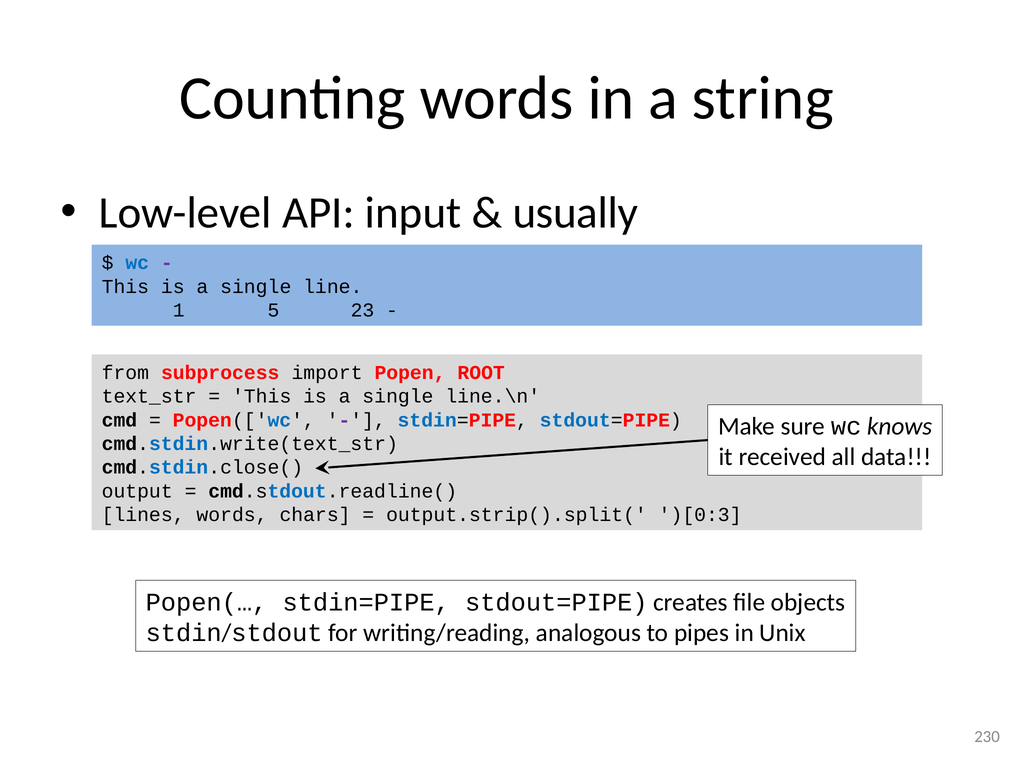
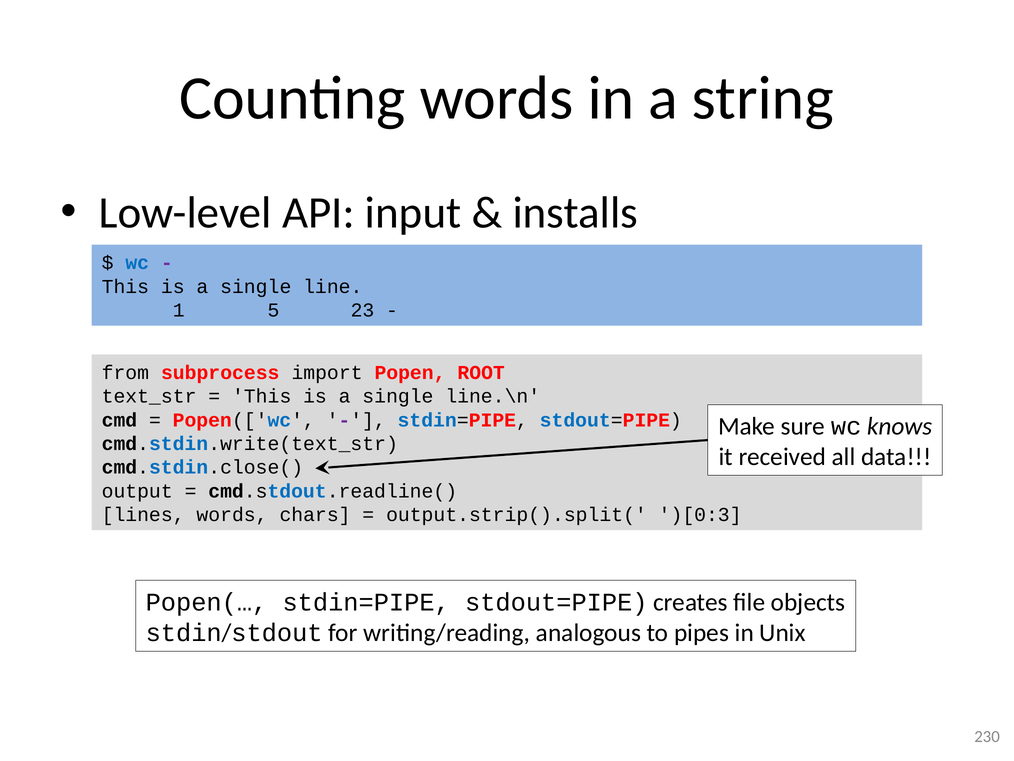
usually: usually -> installs
